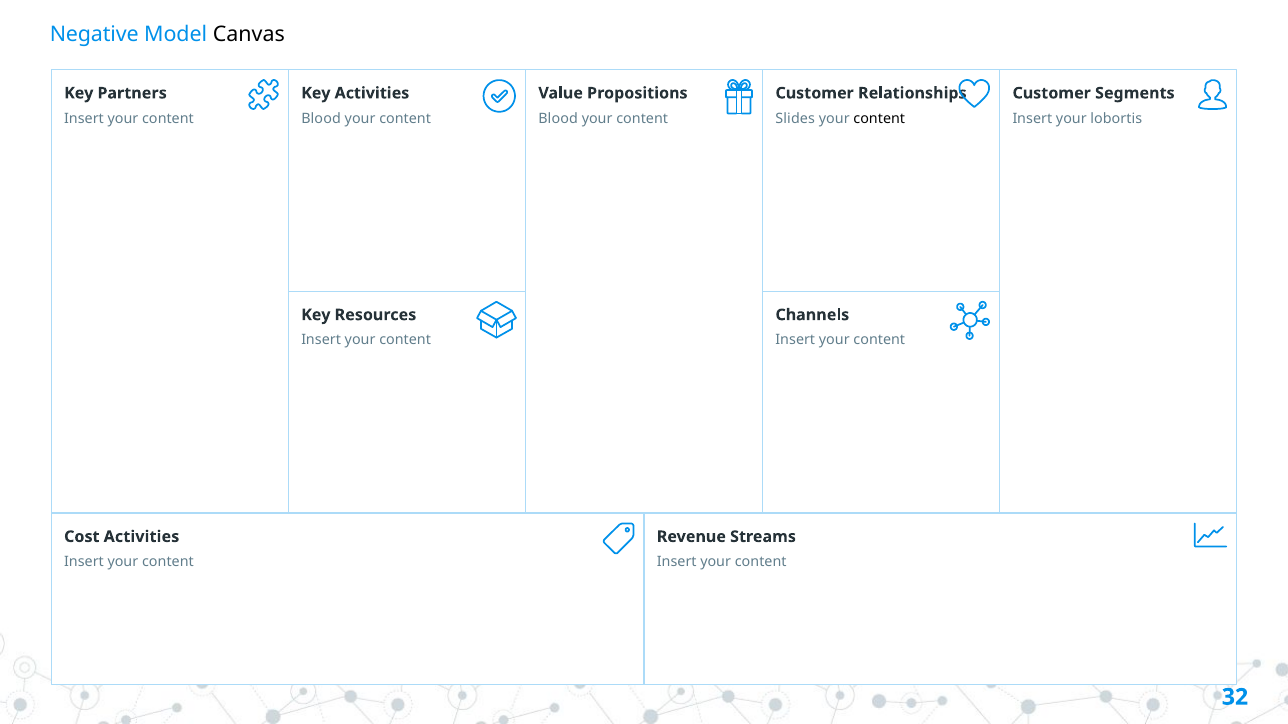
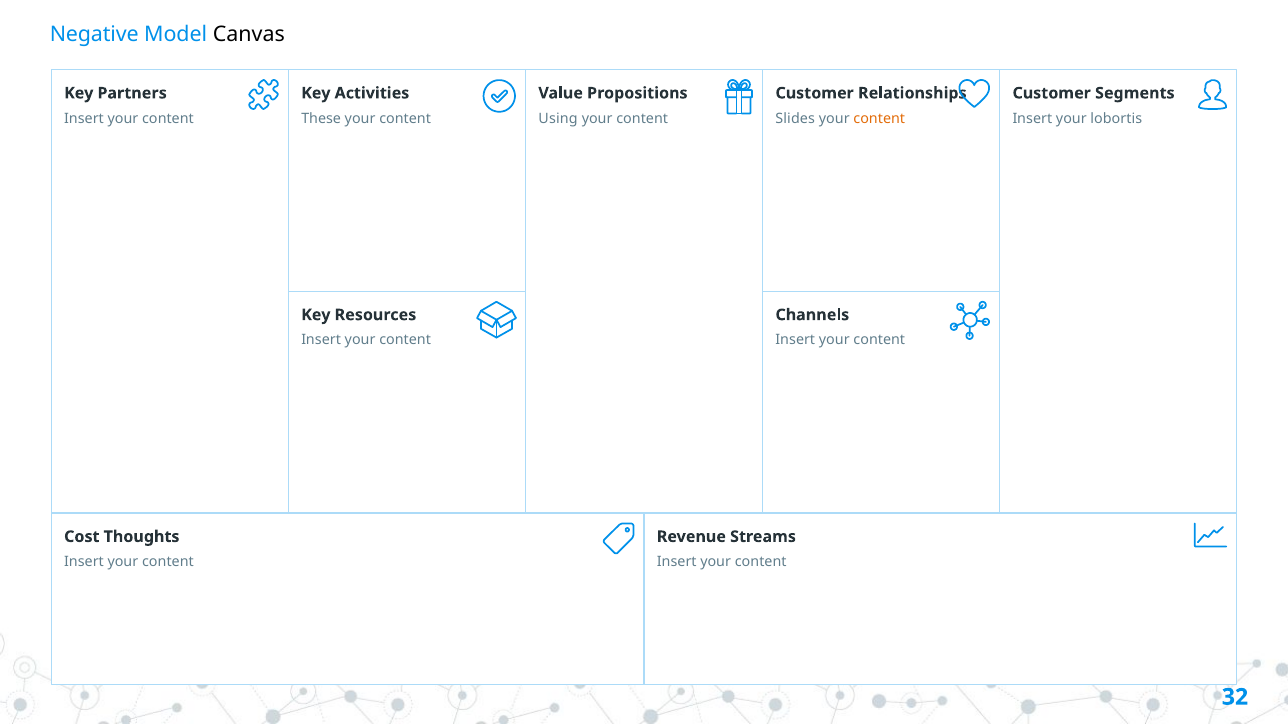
Blood at (321, 119): Blood -> These
Blood at (558, 119): Blood -> Using
content at (879, 119) colour: black -> orange
Cost Activities: Activities -> Thoughts
